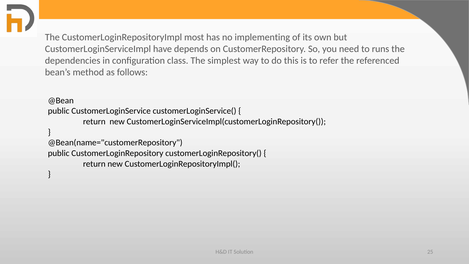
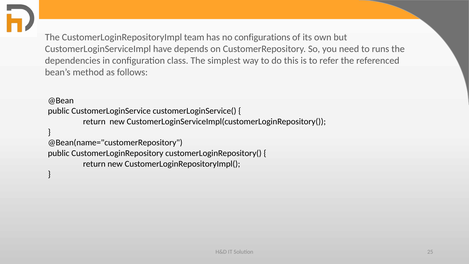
most: most -> team
implementing: implementing -> configurations
